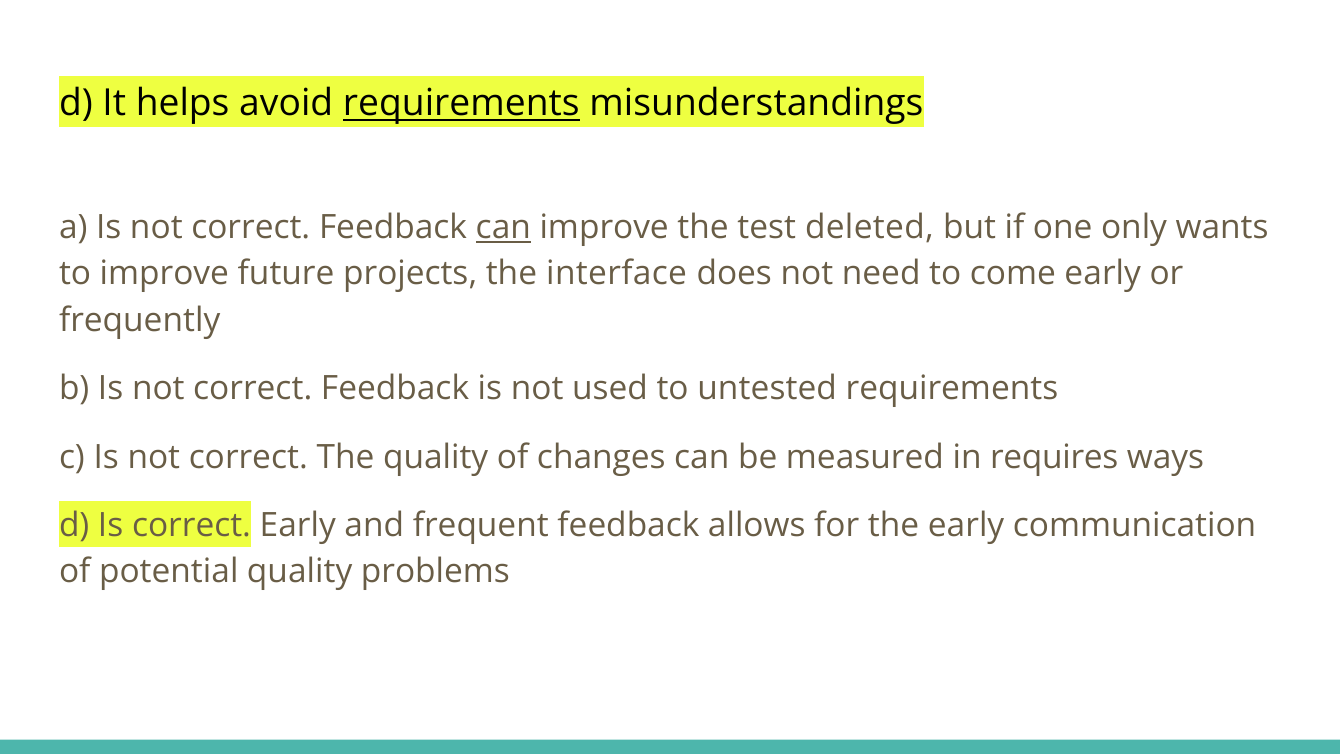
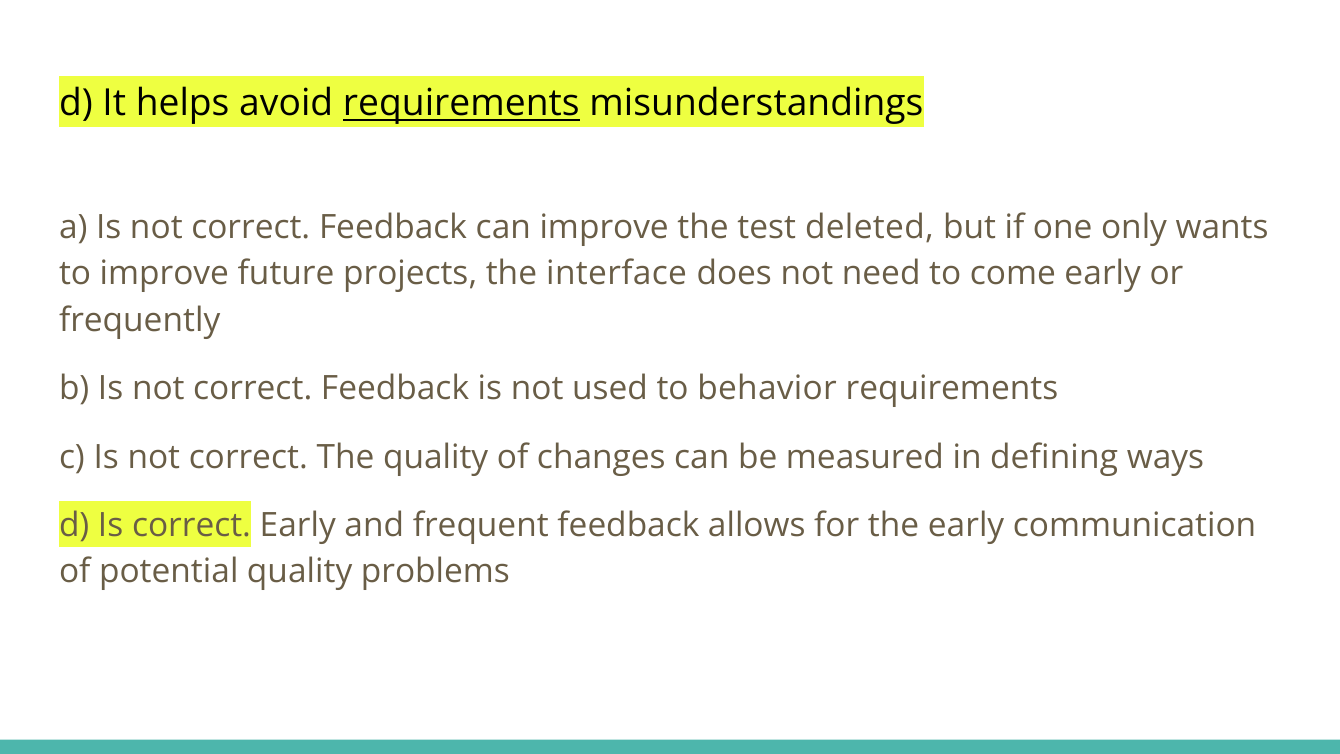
can at (503, 227) underline: present -> none
untested: untested -> behavior
requires: requires -> defining
